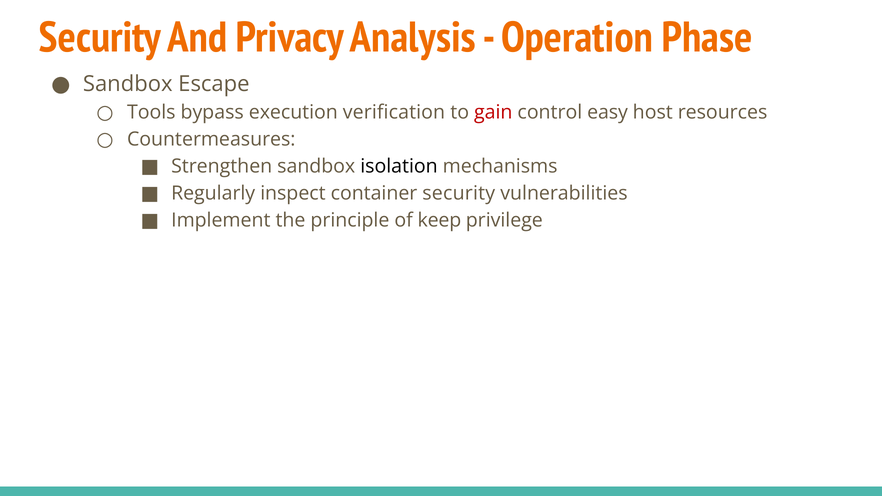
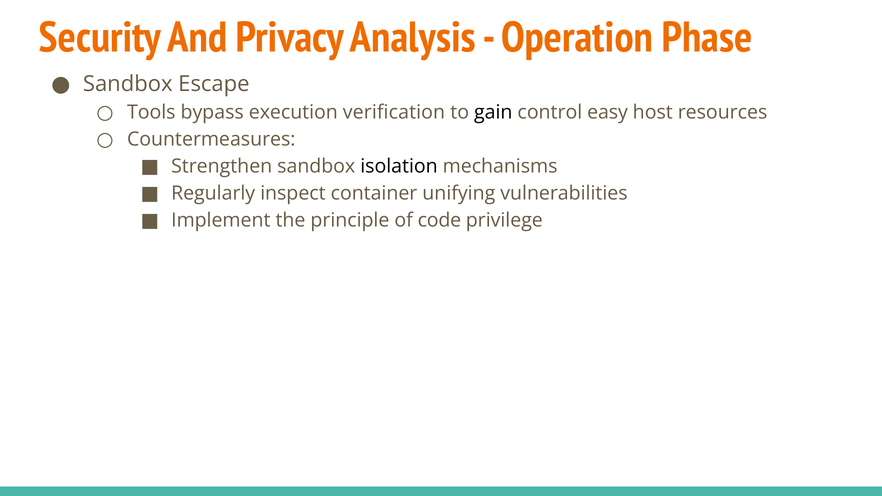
gain colour: red -> black
container security: security -> unifying
keep: keep -> code
